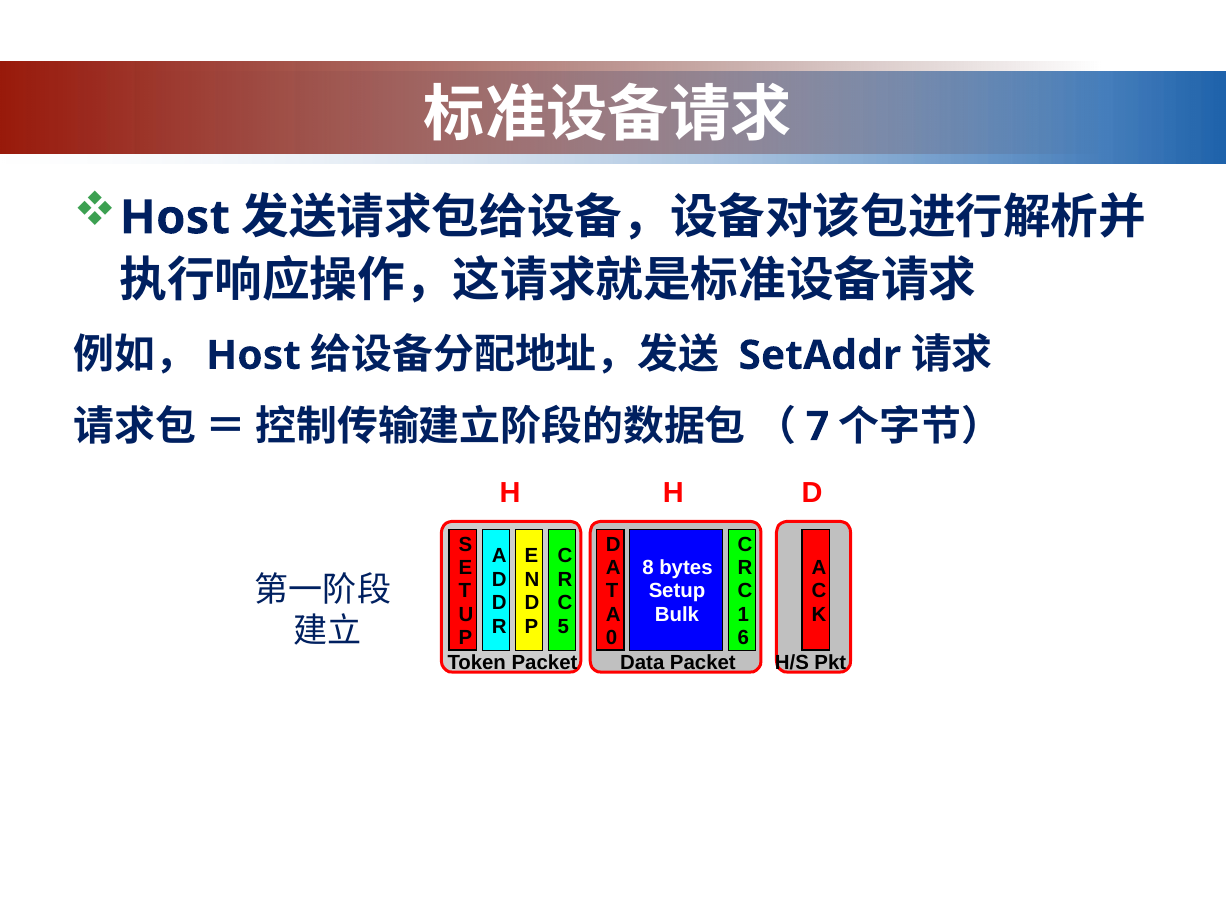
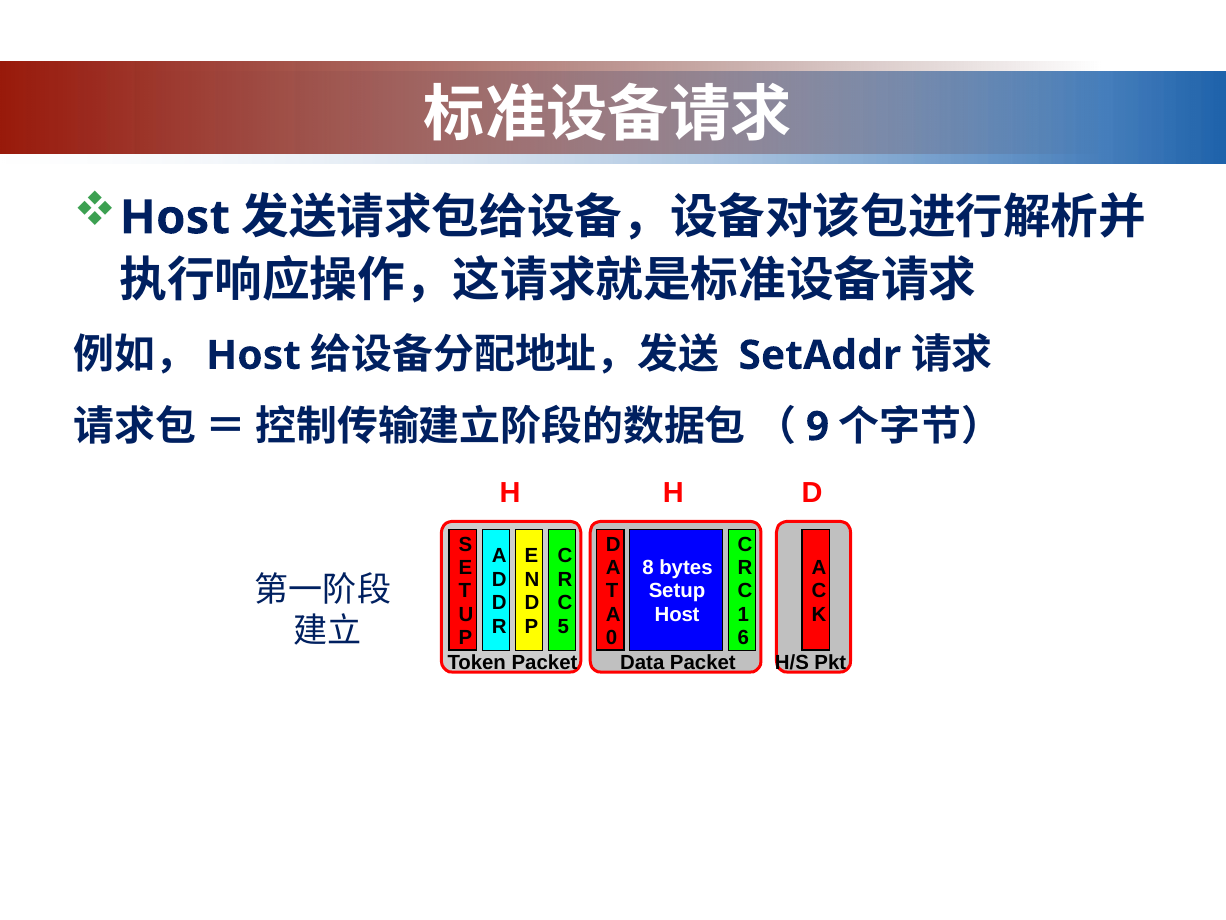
7: 7 -> 9
Bulk at (677, 614): Bulk -> Host
